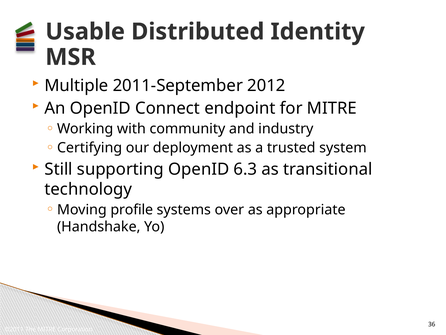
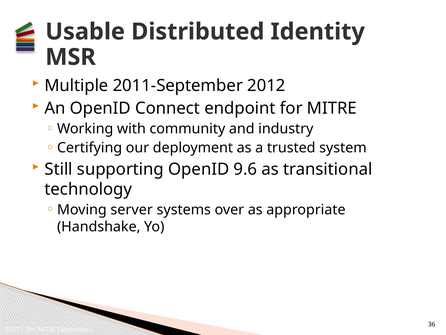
6.3: 6.3 -> 9.6
profile: profile -> server
